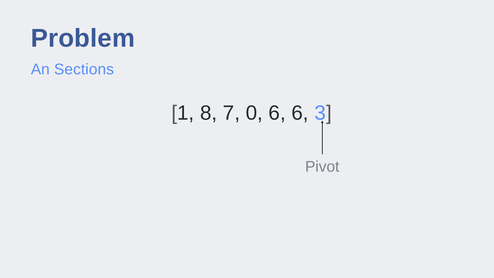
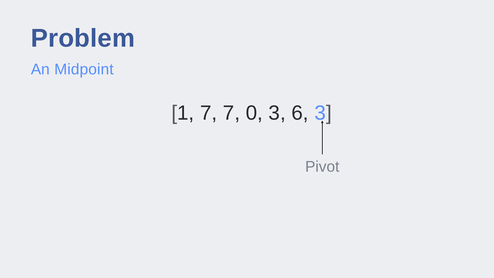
Sections: Sections -> Midpoint
1 8: 8 -> 7
0 6: 6 -> 3
